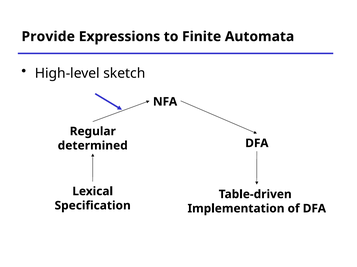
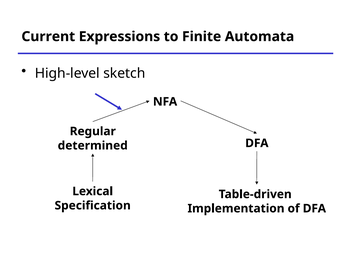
Provide: Provide -> Current
